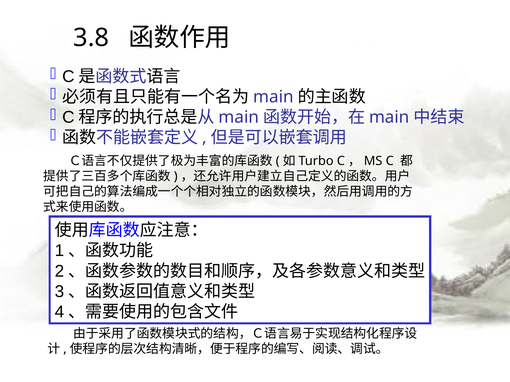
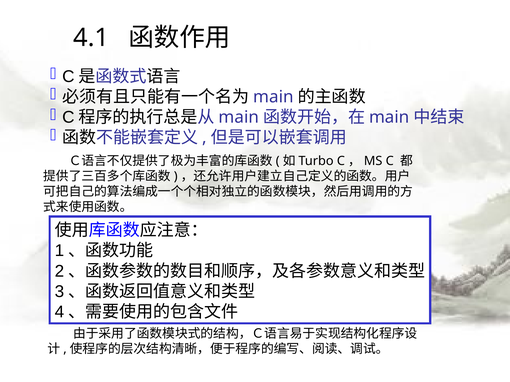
3.8: 3.8 -> 4.1
